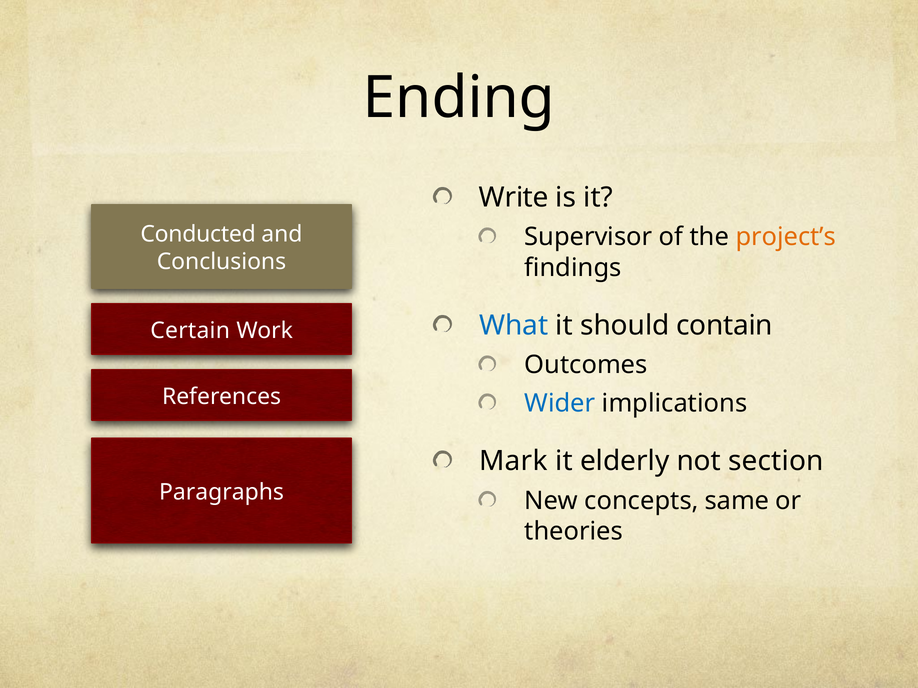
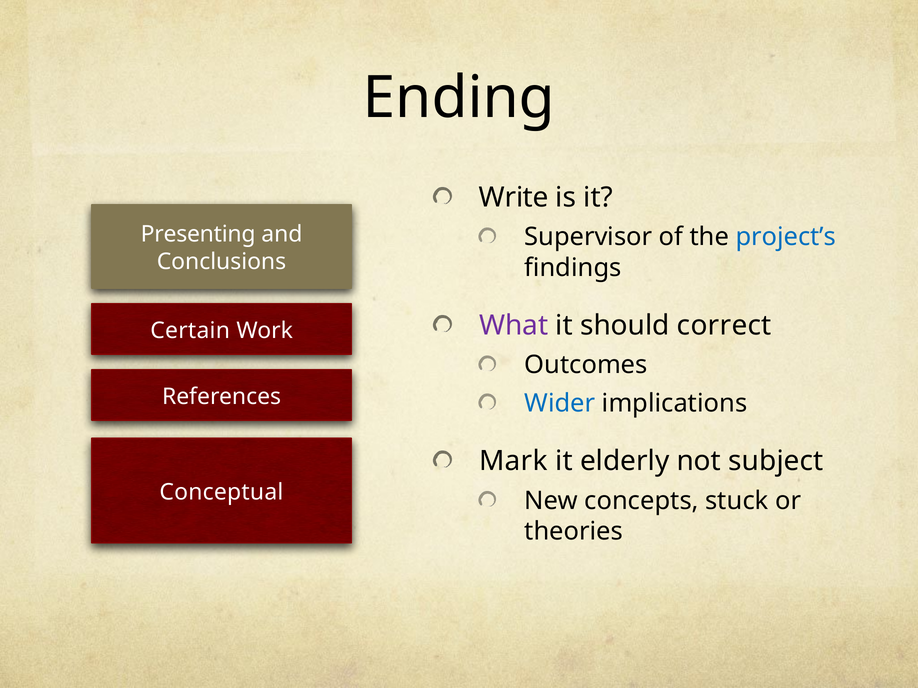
Conducted: Conducted -> Presenting
project’s colour: orange -> blue
What colour: blue -> purple
contain: contain -> correct
section: section -> subject
Paragraphs: Paragraphs -> Conceptual
same: same -> stuck
